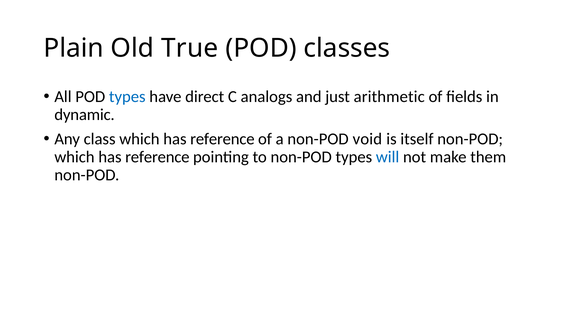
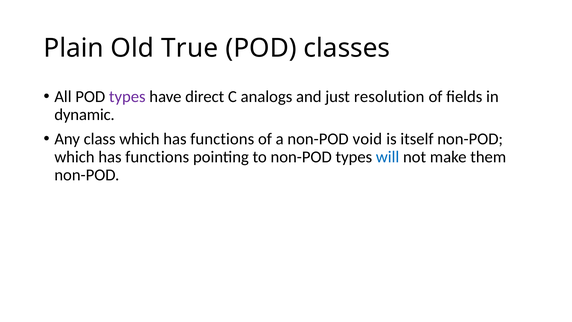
types at (127, 97) colour: blue -> purple
arithmetic: arithmetic -> resolution
class which has reference: reference -> functions
reference at (157, 157): reference -> functions
